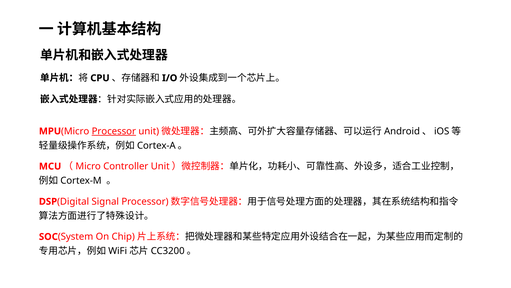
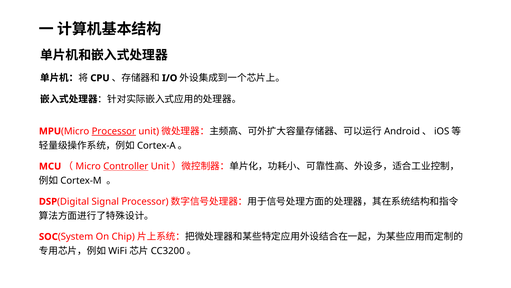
Controller underline: none -> present
